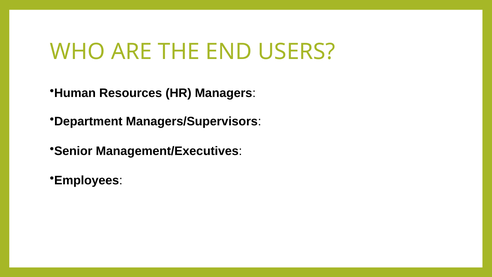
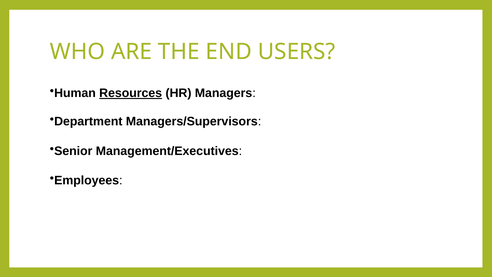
Resources underline: none -> present
